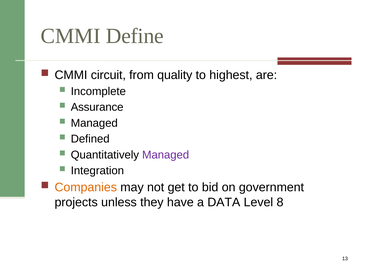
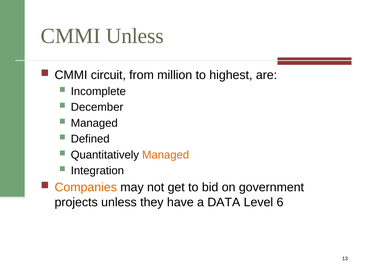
CMMI Define: Define -> Unless
quality: quality -> million
Assurance: Assurance -> December
Managed at (166, 155) colour: purple -> orange
8: 8 -> 6
